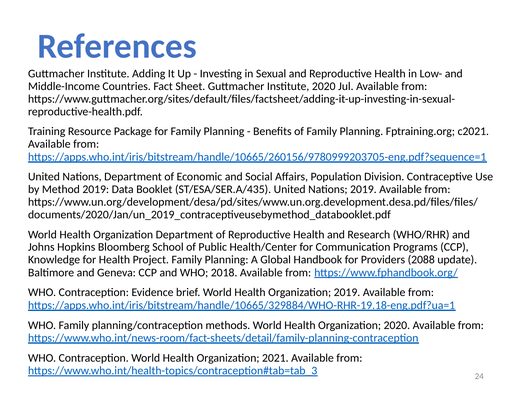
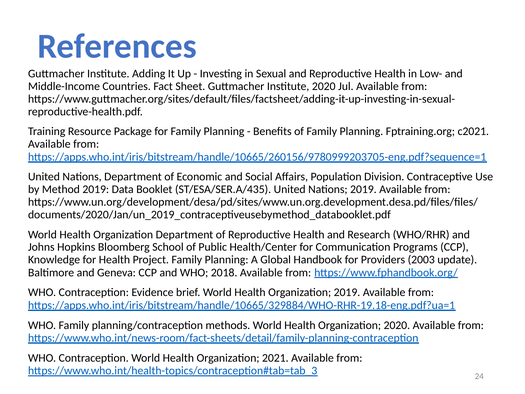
2088: 2088 -> 2003
